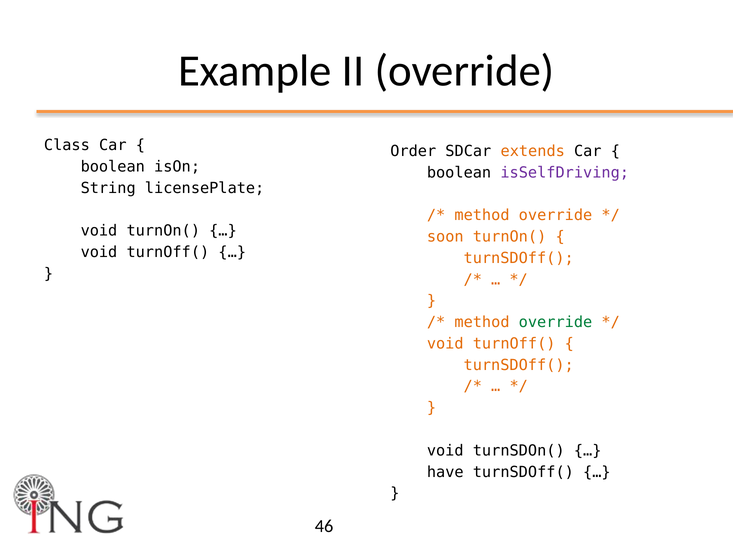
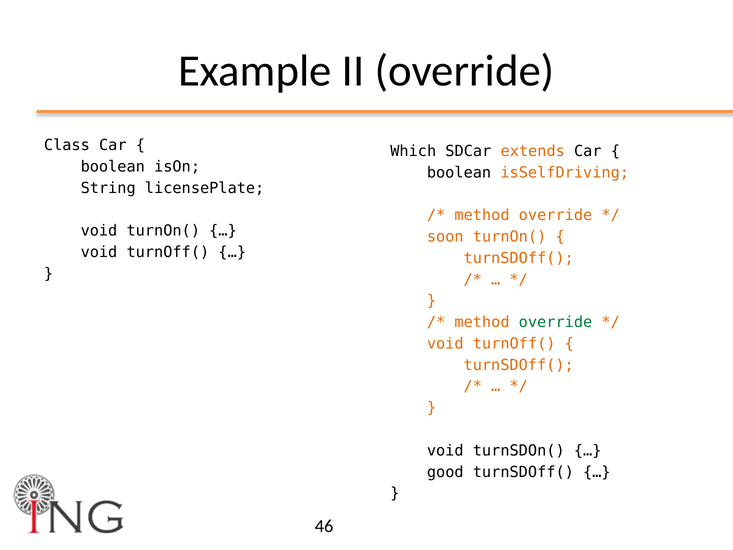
Order: Order -> Which
isSelfDriving colour: purple -> orange
have: have -> good
